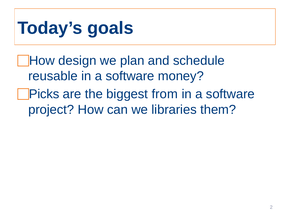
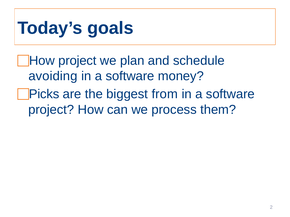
How design: design -> project
reusable: reusable -> avoiding
libraries: libraries -> process
